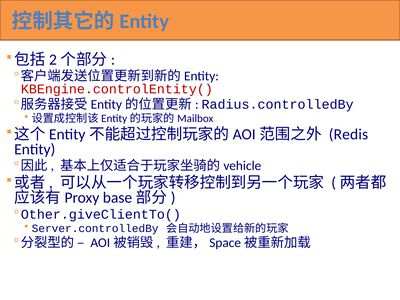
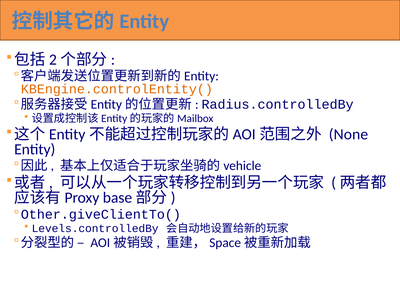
KBEngine.controlEntity( colour: red -> orange
Redis: Redis -> None
Server.controlledBy: Server.controlledBy -> Levels.controlledBy
